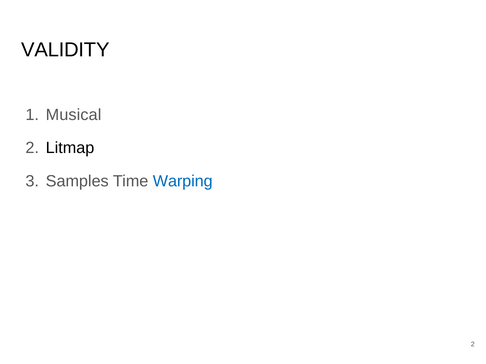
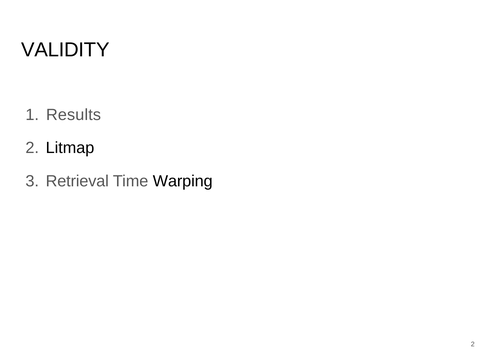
Musical: Musical -> Results
Samples: Samples -> Retrieval
Warping colour: blue -> black
